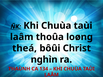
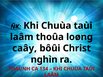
theá: theá -> caây
